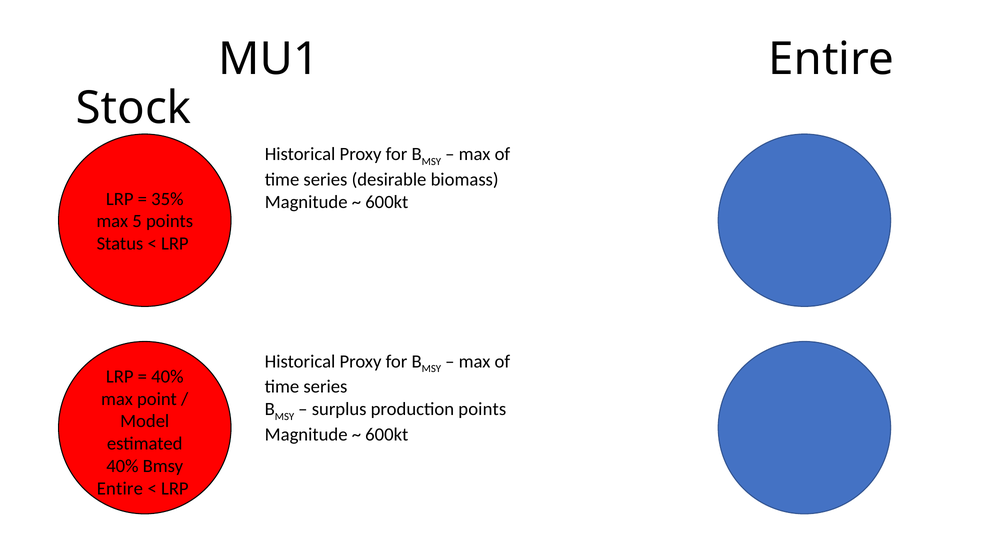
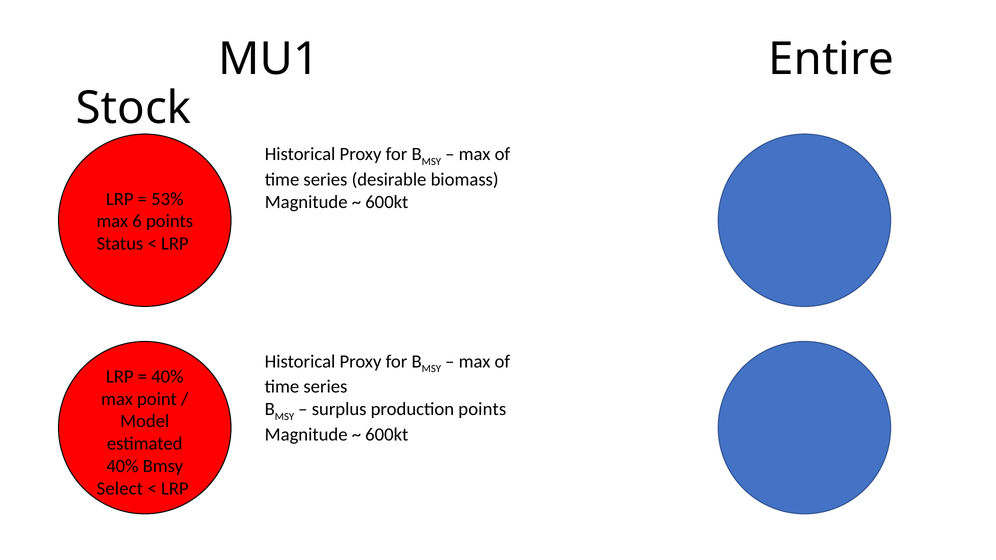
35%: 35% -> 53%
5: 5 -> 6
Entire at (120, 489): Entire -> Select
